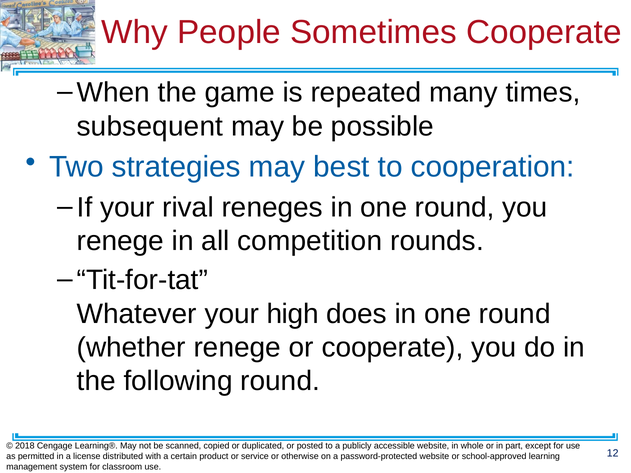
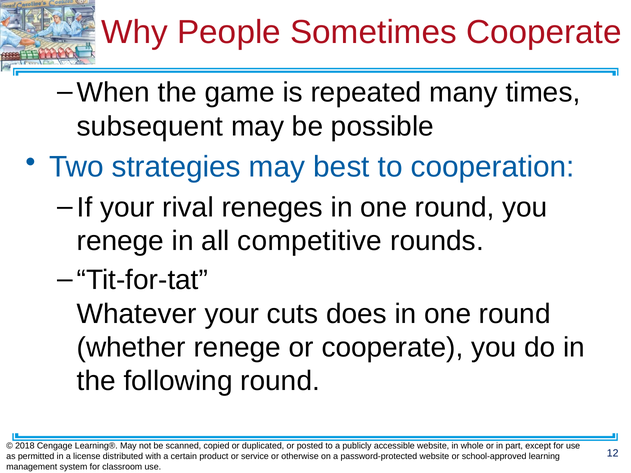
competition: competition -> competitive
high: high -> cuts
